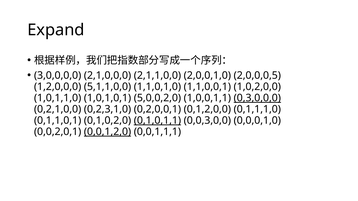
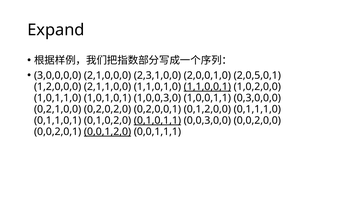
2,1,1,0,0: 2,1,1,0,0 -> 2,3,1,0,0
2,0,0,0,5: 2,0,0,0,5 -> 2,0,5,0,1
5,1,1,0,0: 5,1,1,0,0 -> 2,1,1,0,0
1,1,0,0,1 underline: none -> present
5,0,0,2,0: 5,0,0,2,0 -> 1,0,0,3,0
0,3,0,0,0 underline: present -> none
0,2,3,1,0: 0,2,3,1,0 -> 0,2,0,2,0
0,0,0,1,0: 0,0,0,1,0 -> 0,0,2,0,0
